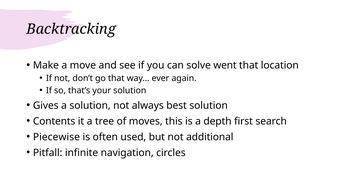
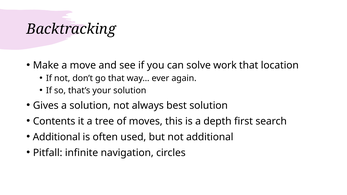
went: went -> work
Piecewise at (56, 137): Piecewise -> Additional
